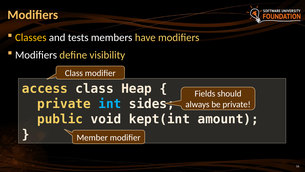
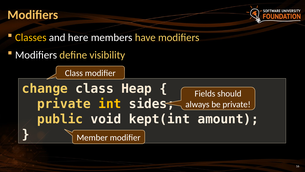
tests: tests -> here
access: access -> change
int colour: light blue -> yellow
